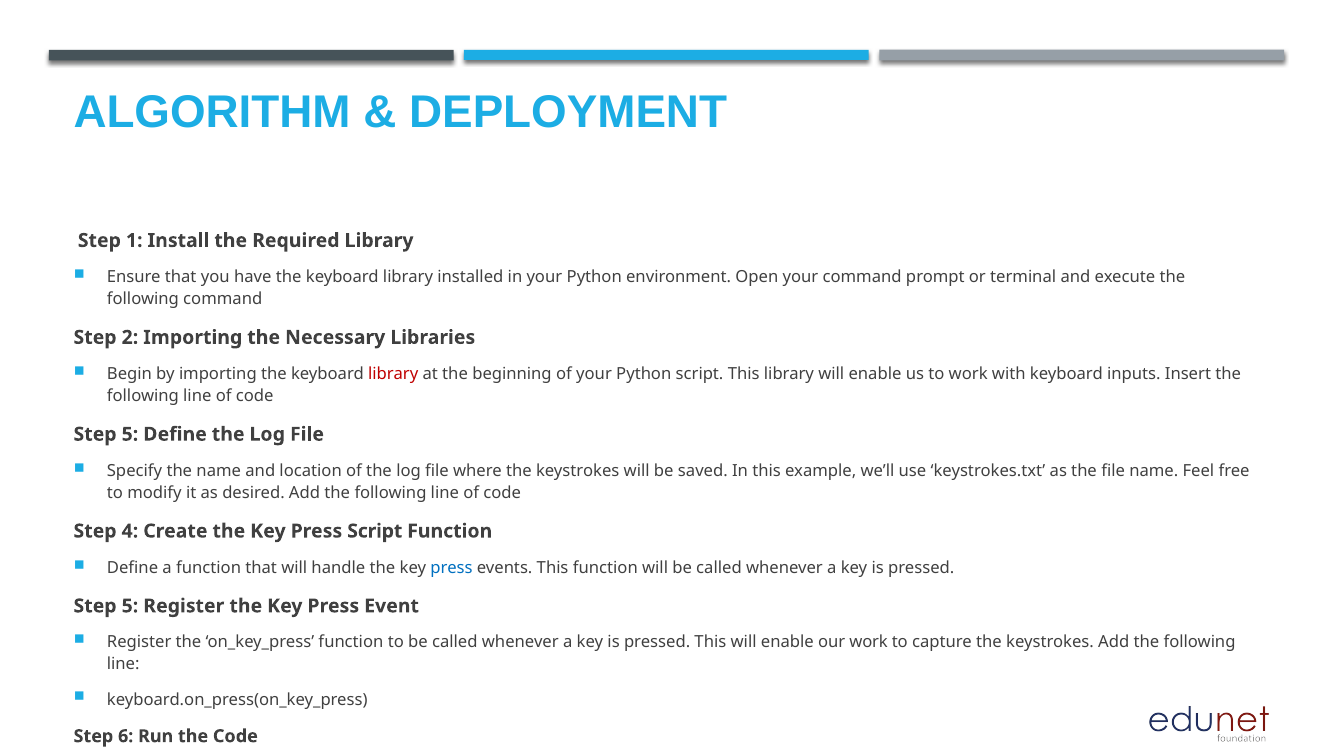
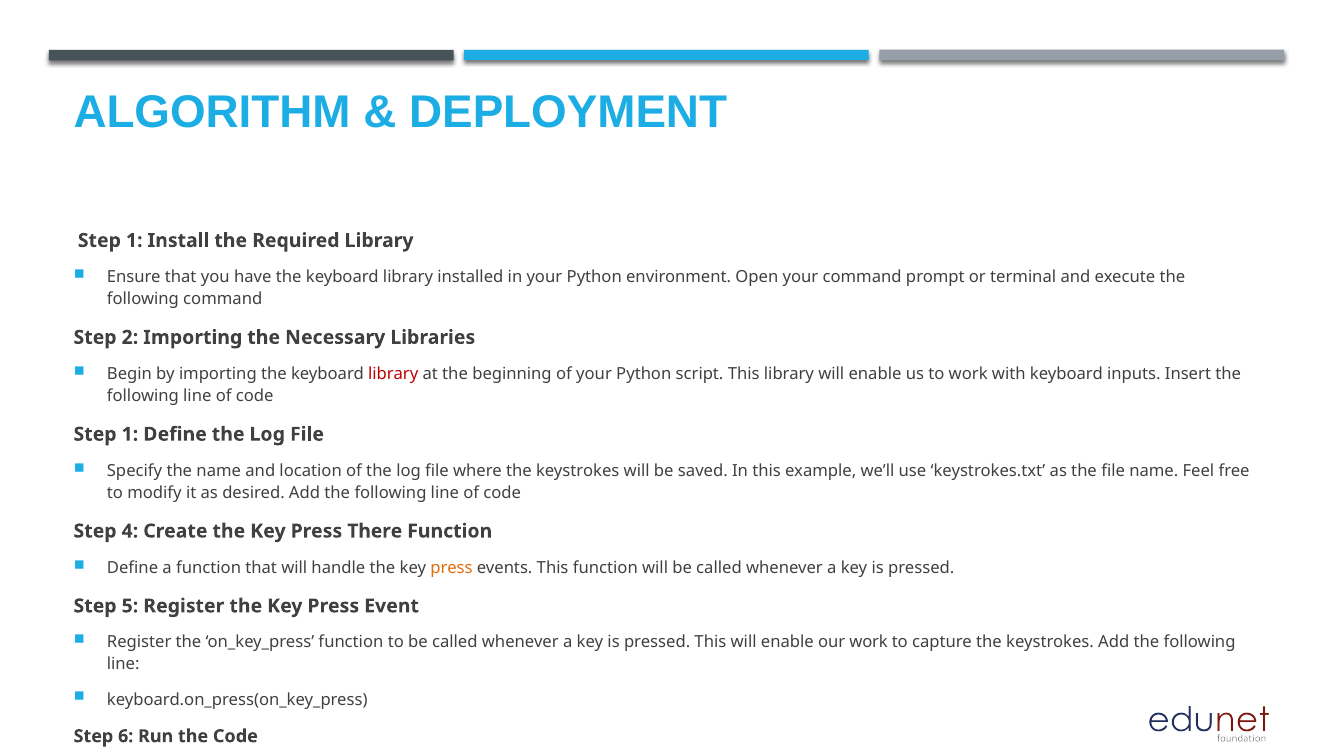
5 at (130, 434): 5 -> 1
Press Script: Script -> There
press at (451, 567) colour: blue -> orange
